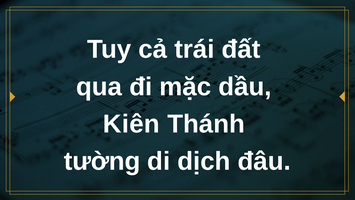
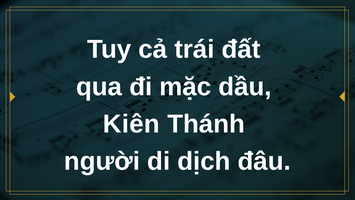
tường: tường -> người
